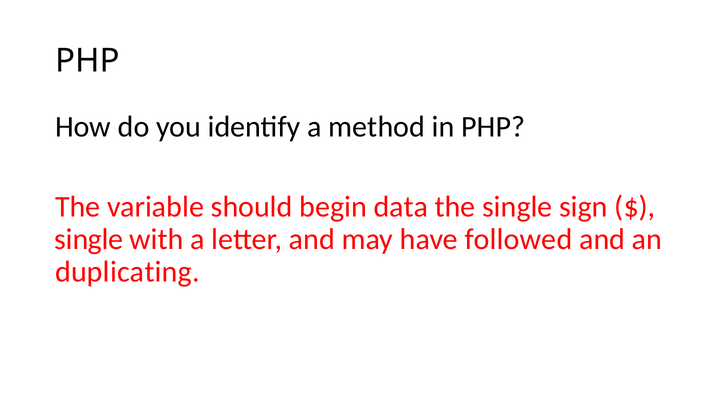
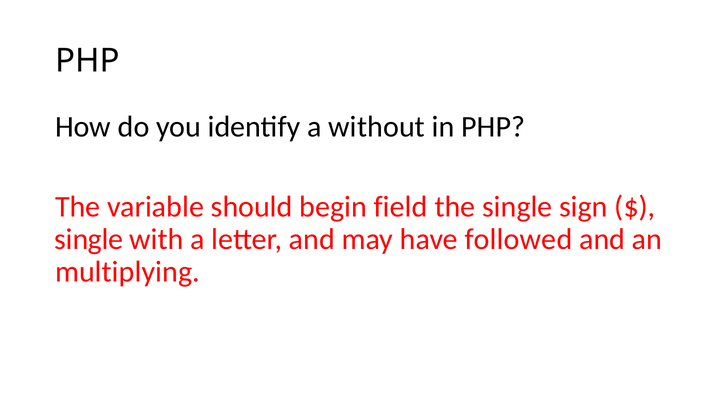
method: method -> without
data: data -> field
duplicating: duplicating -> multiplying
